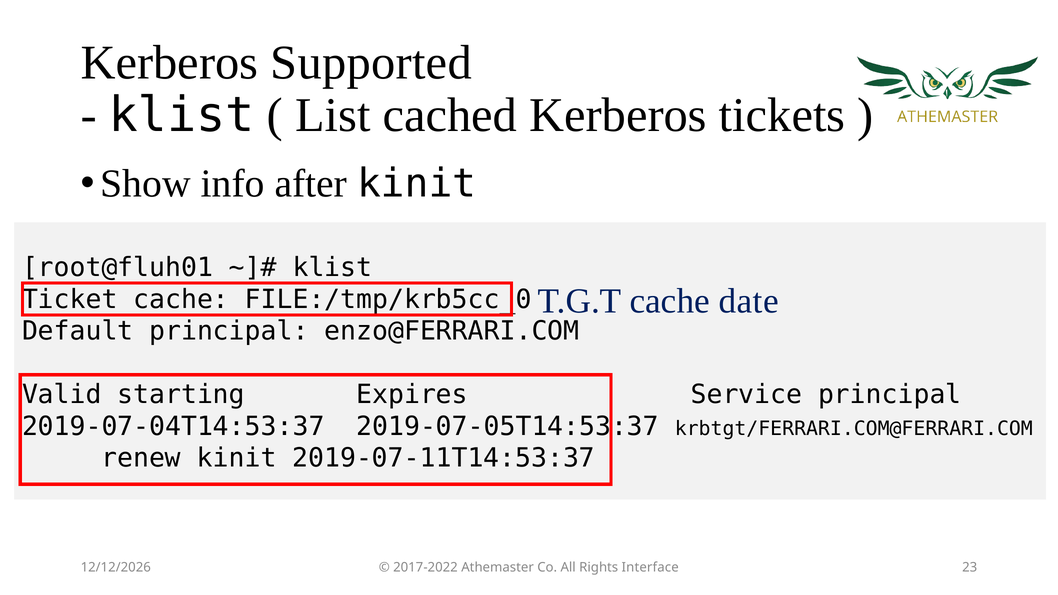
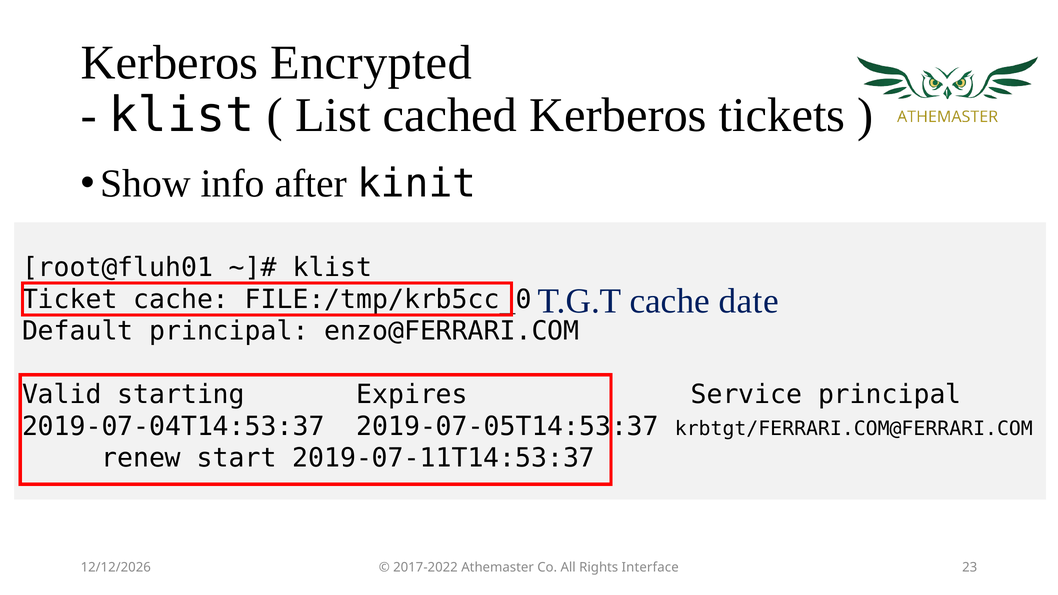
Supported: Supported -> Encrypted
renew kinit: kinit -> start
